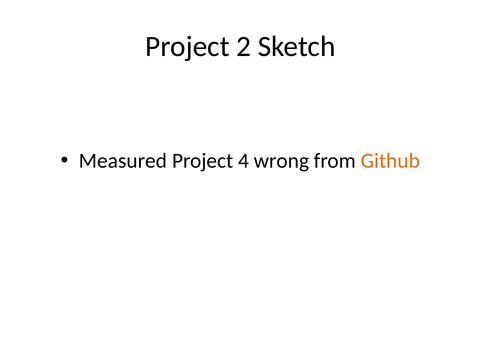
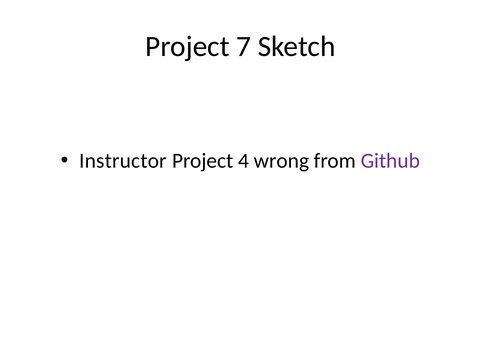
2: 2 -> 7
Measured: Measured -> Instructor
Github colour: orange -> purple
